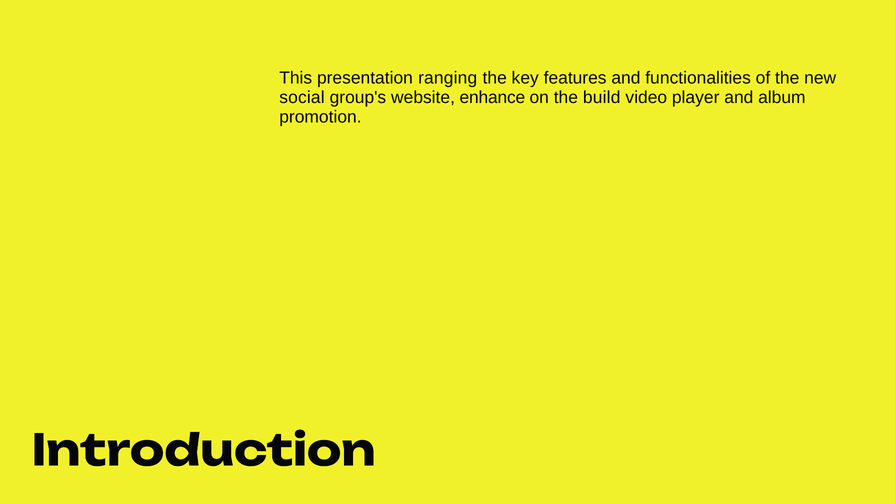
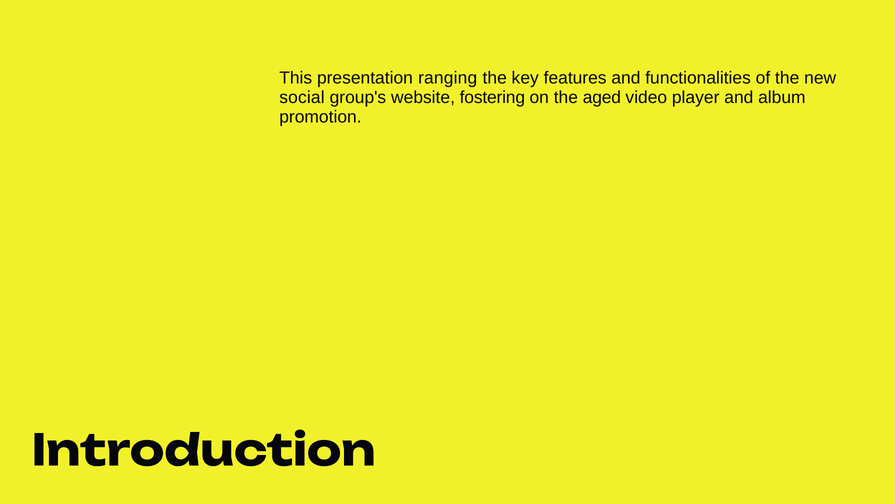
enhance: enhance -> fostering
build: build -> aged
